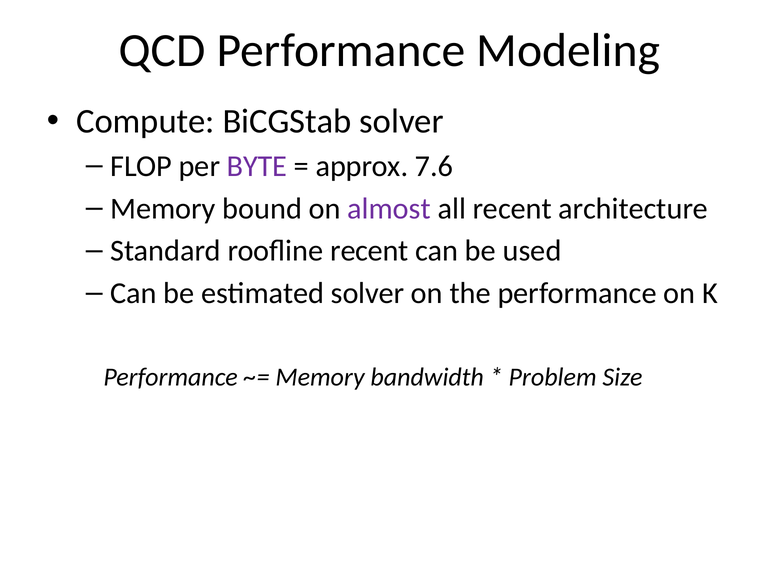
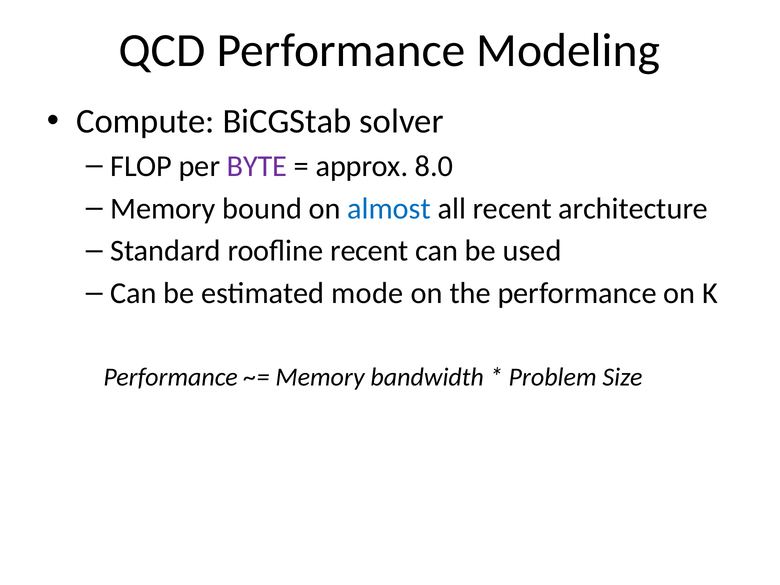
7.6: 7.6 -> 8.0
almost colour: purple -> blue
estimated solver: solver -> mode
